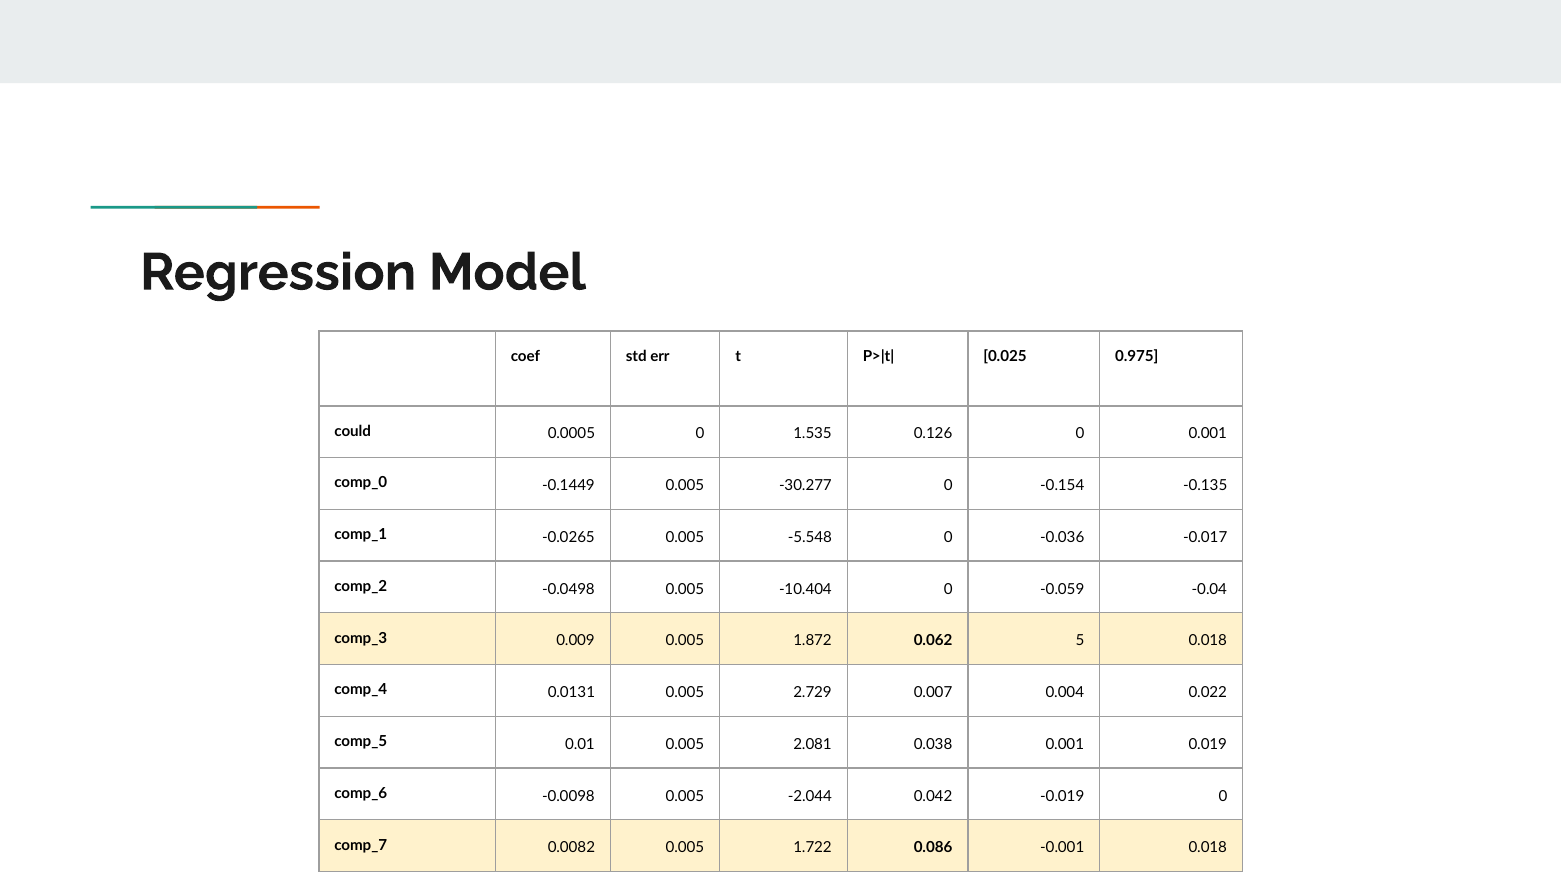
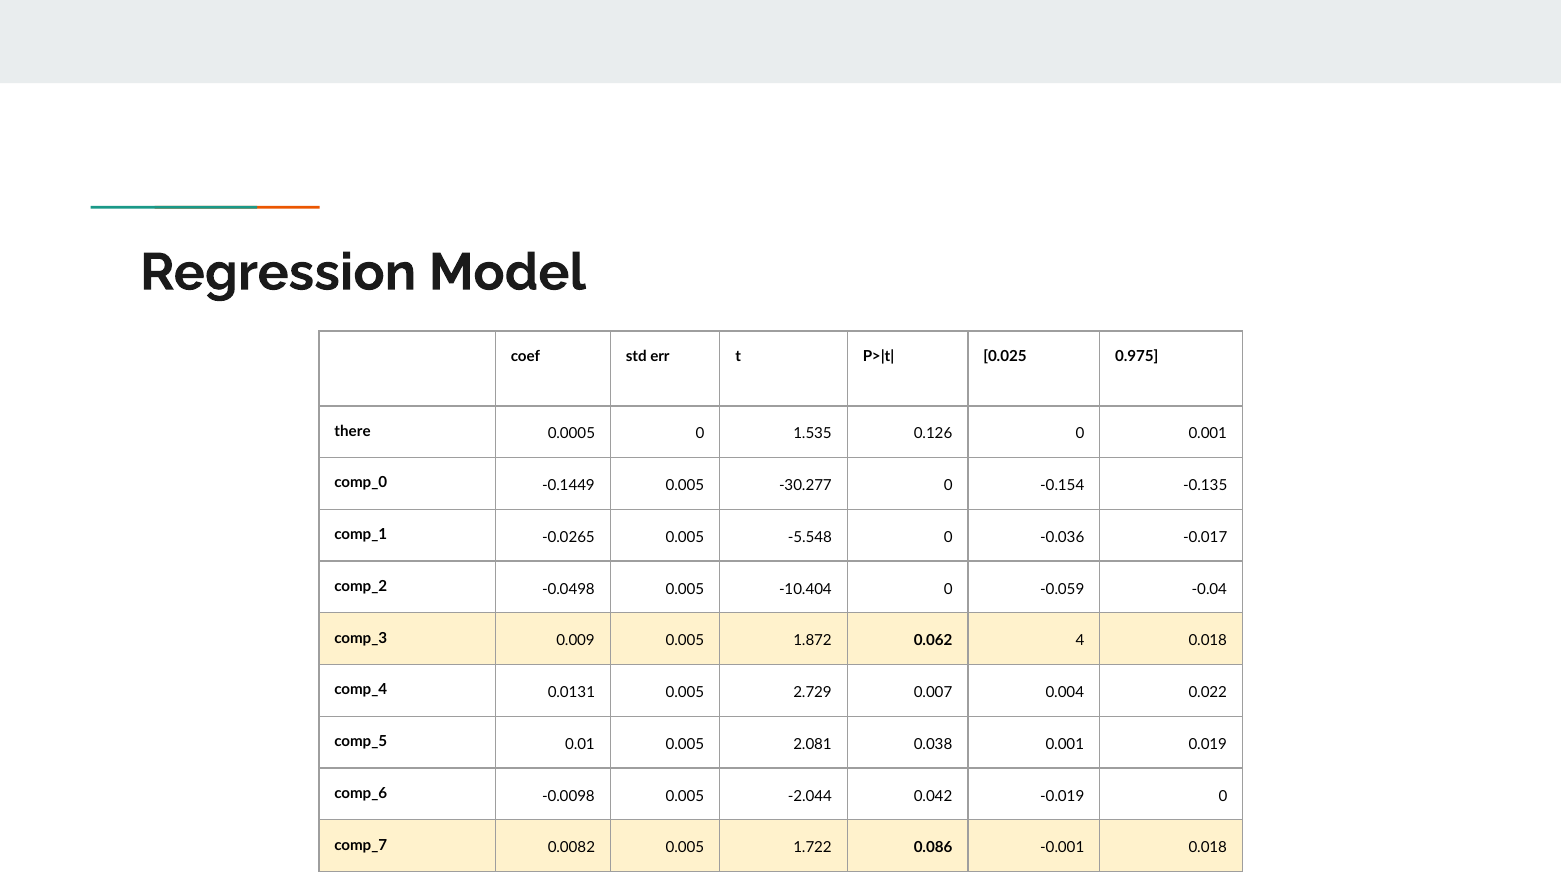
could: could -> there
5: 5 -> 4
